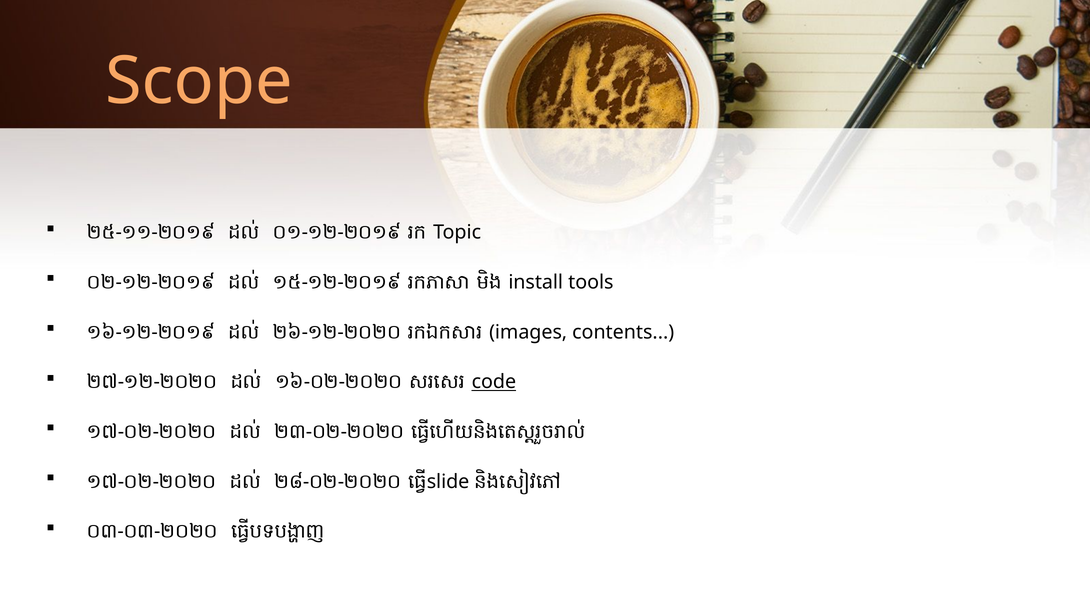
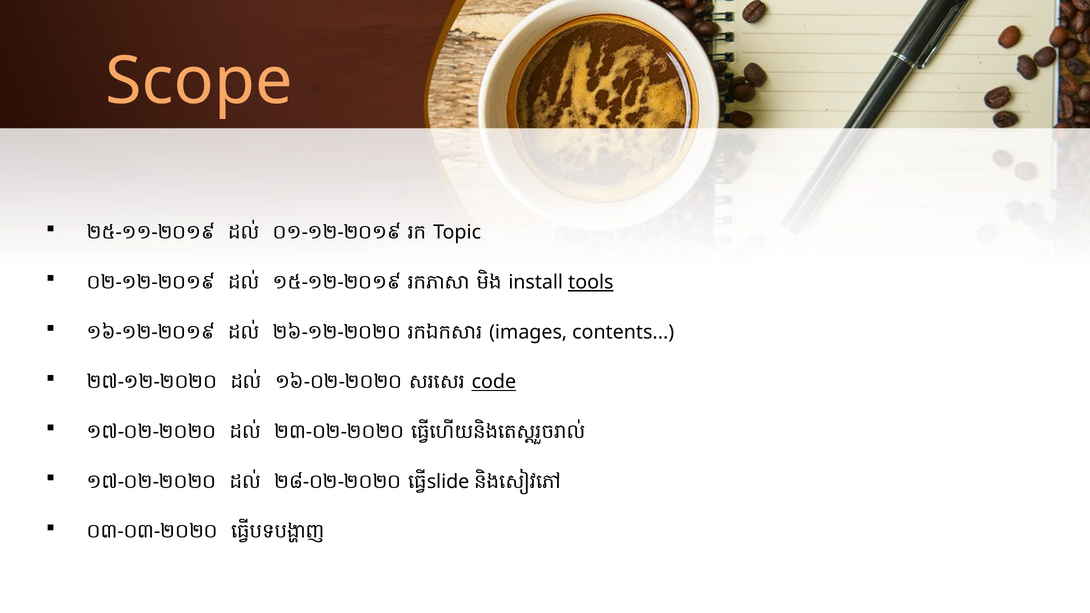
tools underline: none -> present
